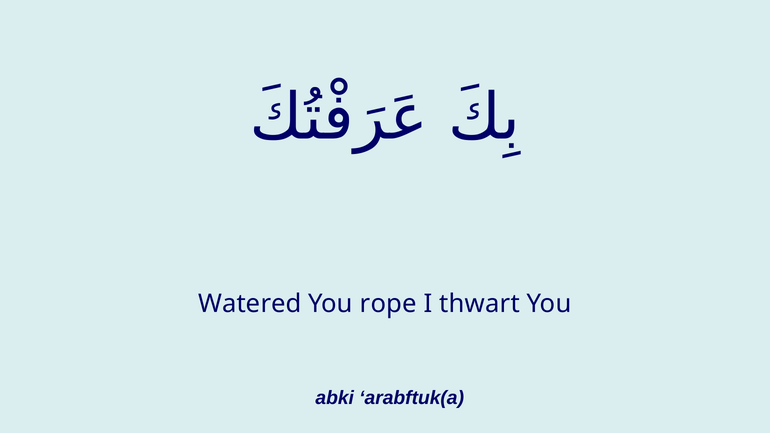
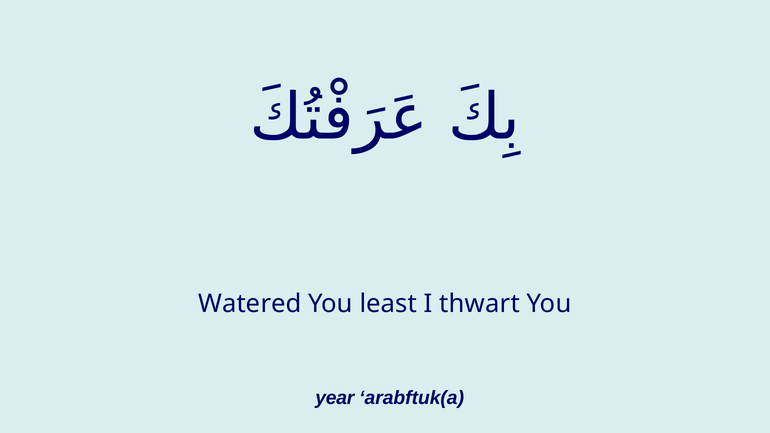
rope: rope -> least
abki: abki -> year
